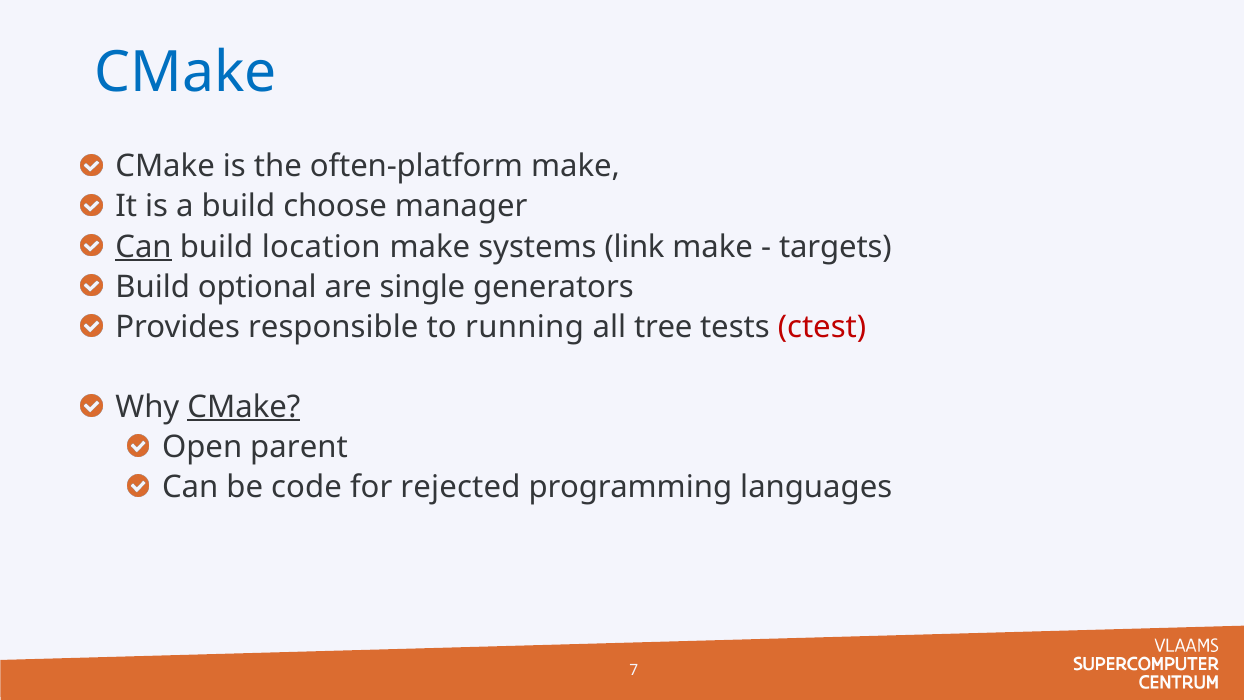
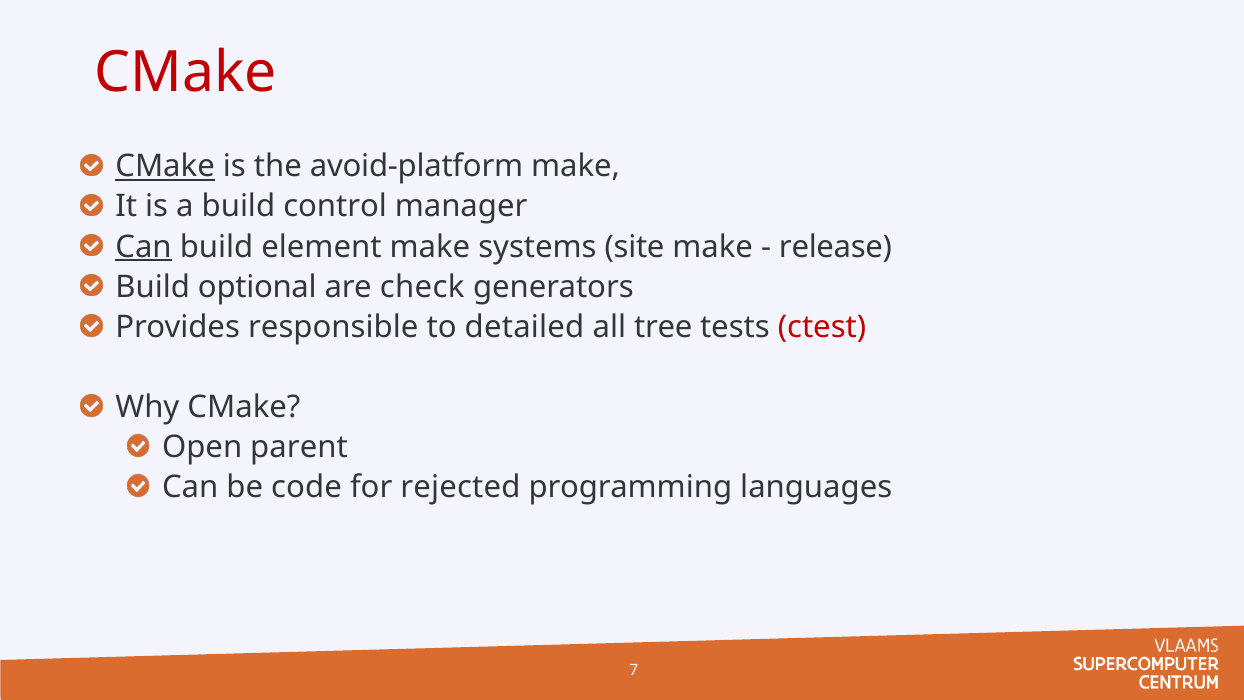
CMake at (186, 72) colour: blue -> red
CMake at (165, 167) underline: none -> present
often-platform: often-platform -> avoid-platform
choose: choose -> control
location: location -> element
link: link -> site
targets: targets -> release
single: single -> check
running: running -> detailed
CMake at (244, 407) underline: present -> none
